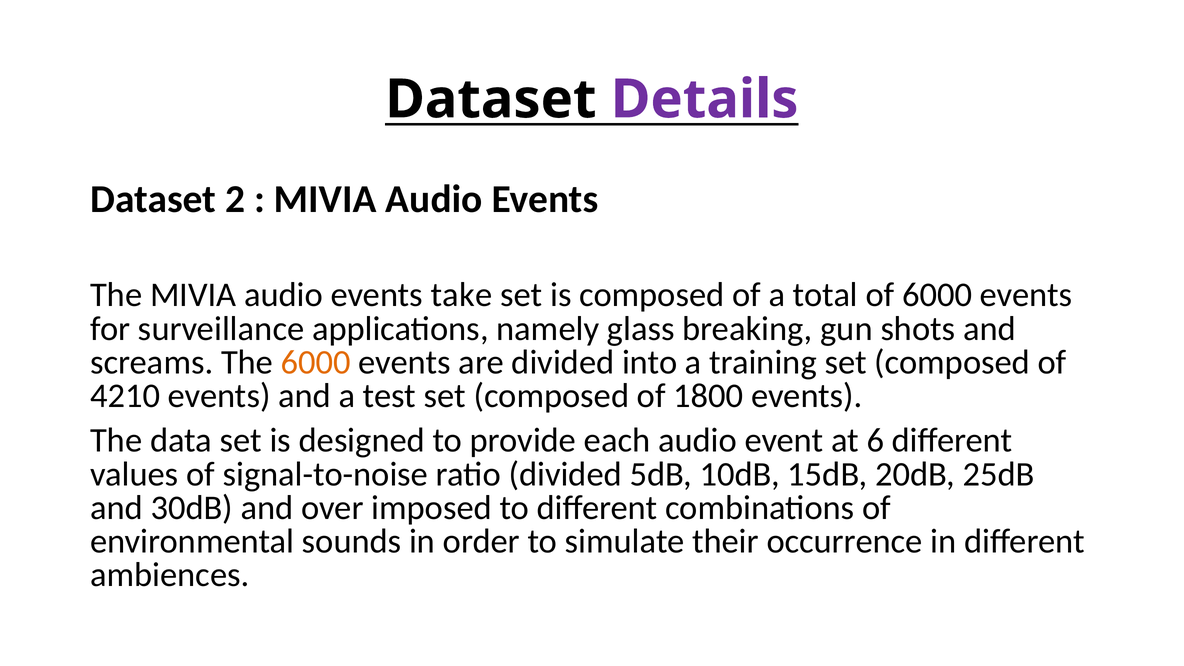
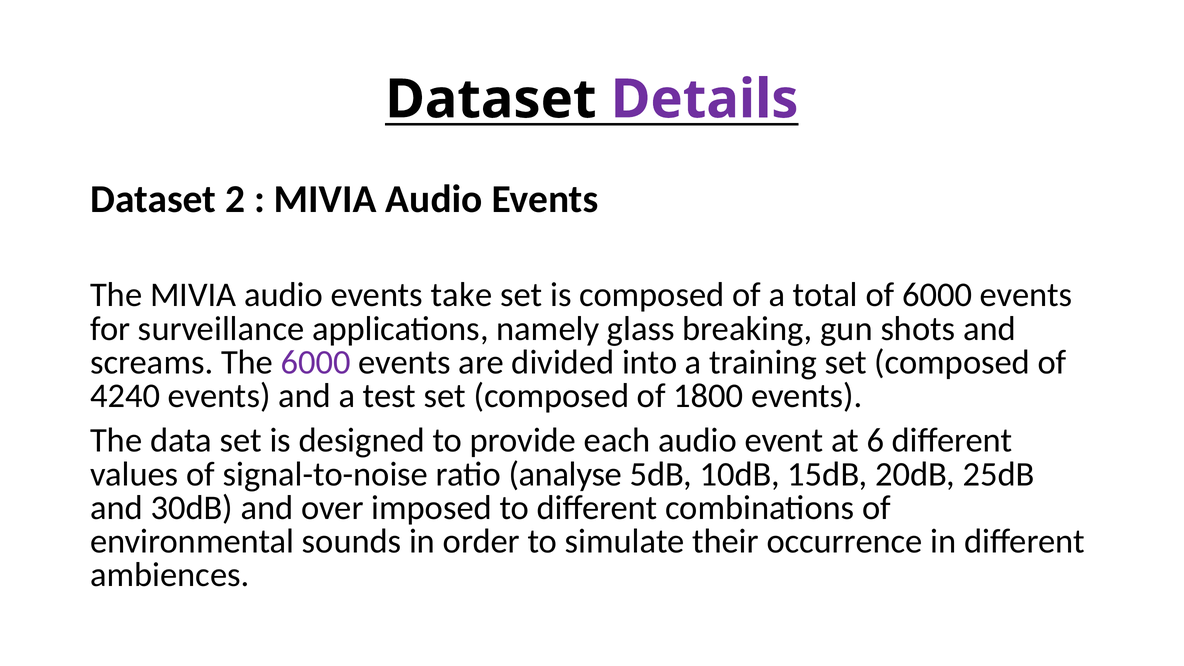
6000 at (316, 362) colour: orange -> purple
4210: 4210 -> 4240
ratio divided: divided -> analyse
